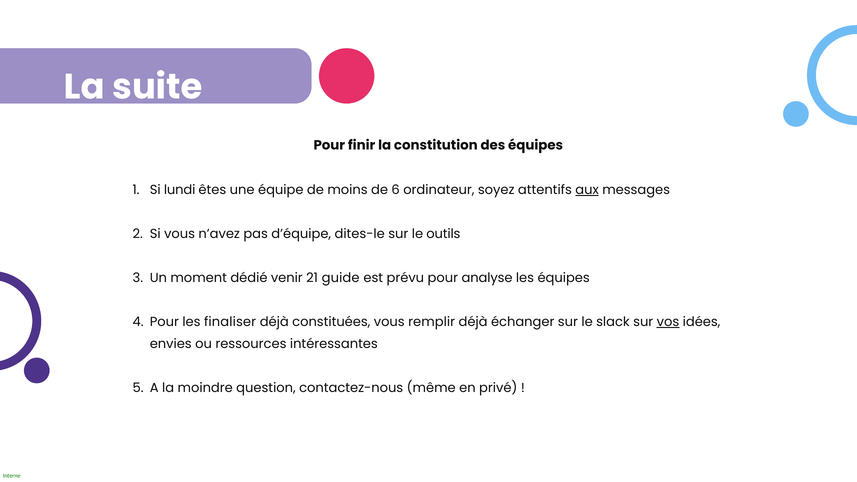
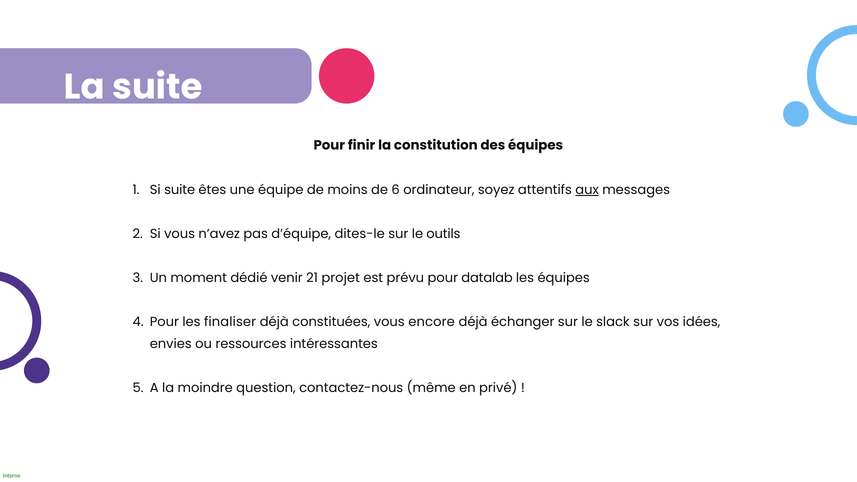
Si lundi: lundi -> suite
guide: guide -> projet
analyse: analyse -> datalab
remplir: remplir -> encore
vos underline: present -> none
